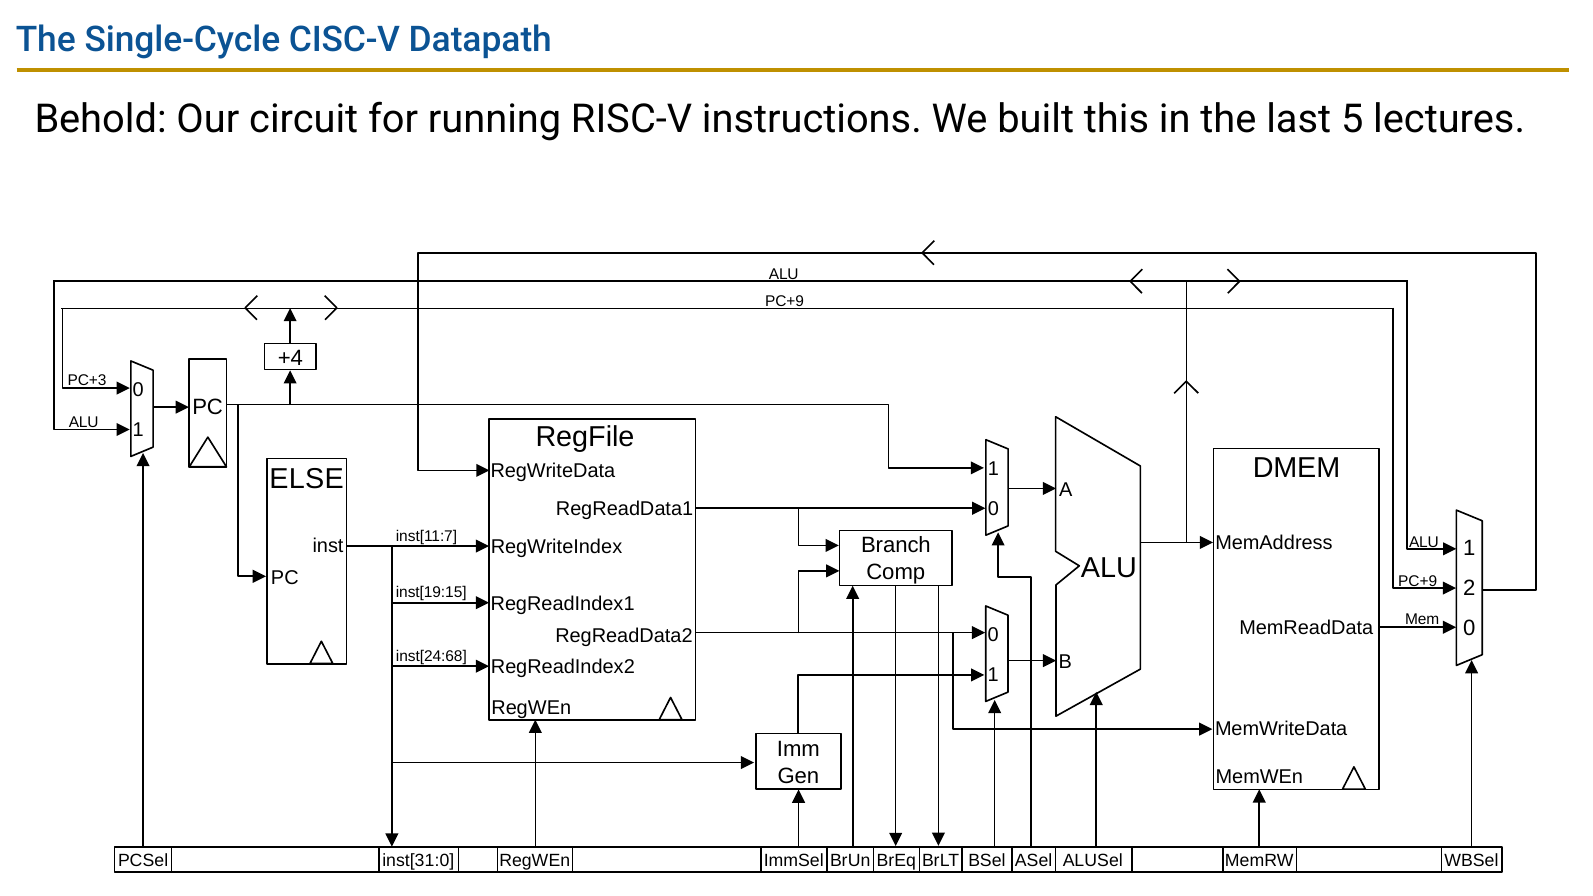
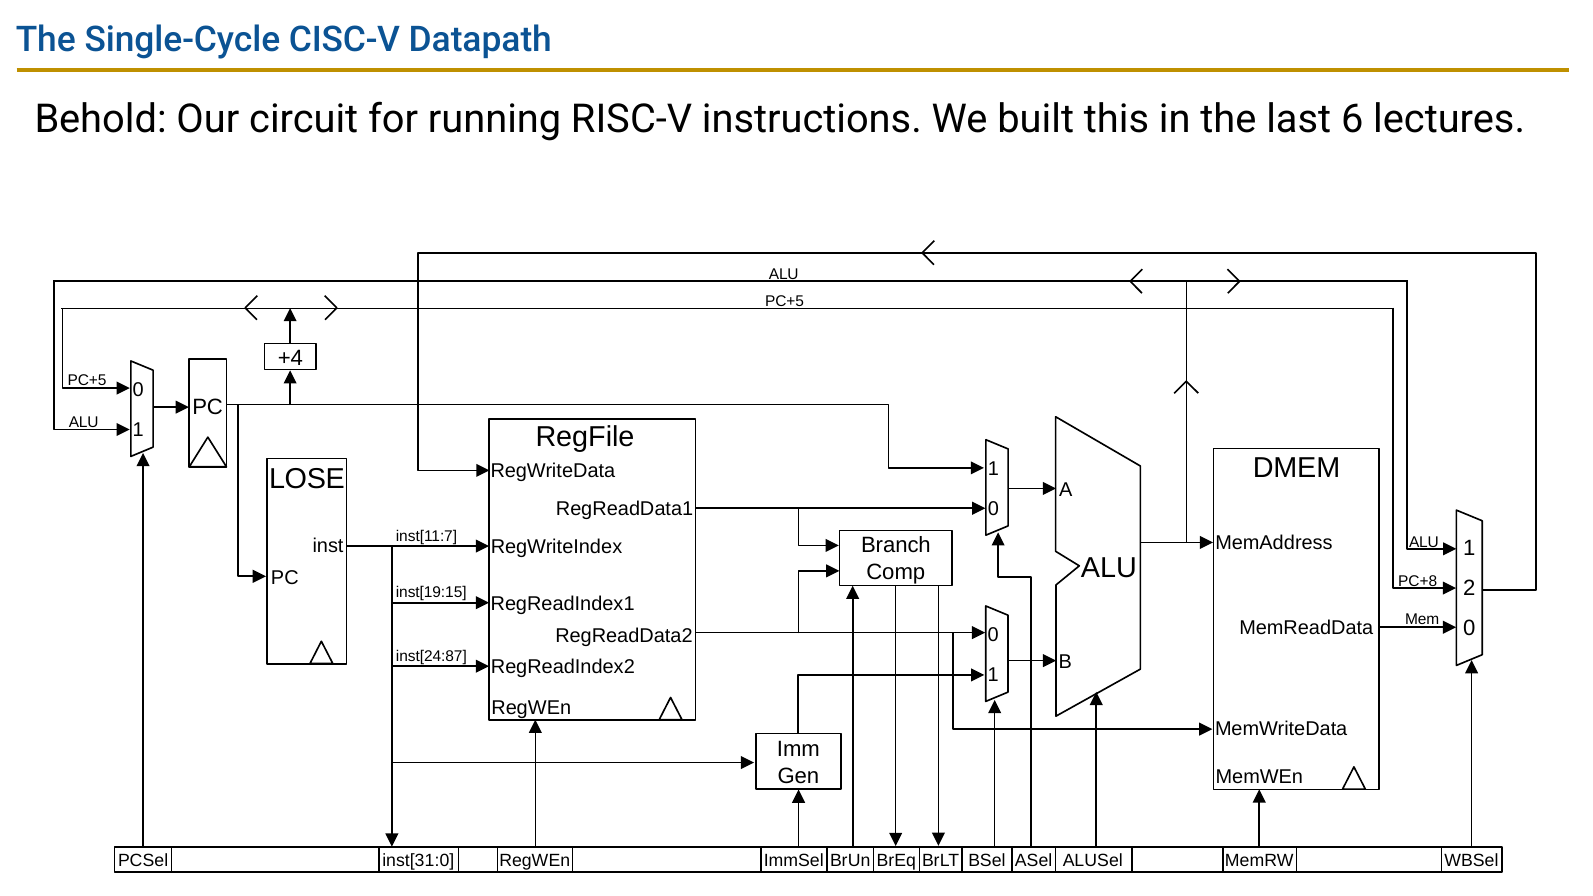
5: 5 -> 6
PC+9 at (785, 302): PC+9 -> PC+5
PC+3 at (87, 380): PC+3 -> PC+5
ELSE: ELSE -> LOSE
PC+9 at (1418, 582): PC+9 -> PC+8
inst[24:68: inst[24:68 -> inst[24:87
